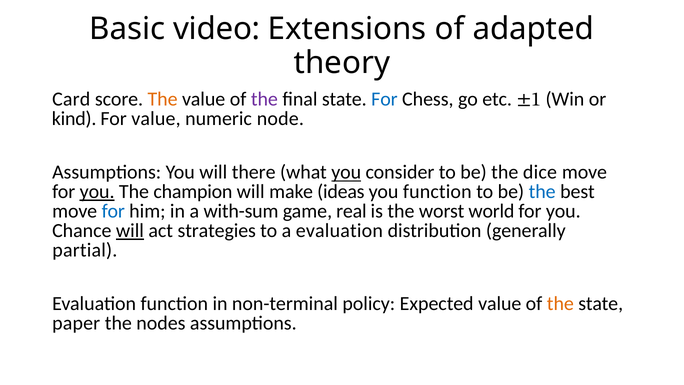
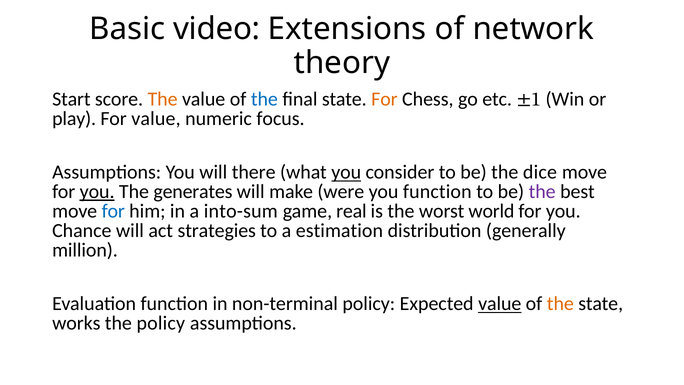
adapted: adapted -> network
Card: Card -> Start
the at (264, 99) colour: purple -> blue
For at (384, 99) colour: blue -> orange
kind: kind -> play
node: node -> focus
champion: champion -> generates
ideas: ideas -> were
the at (542, 192) colour: blue -> purple
with-sum: with-sum -> into-sum
will at (130, 230) underline: present -> none
a evaluation: evaluation -> estimation
partial: partial -> million
value at (500, 304) underline: none -> present
paper: paper -> works
the nodes: nodes -> policy
